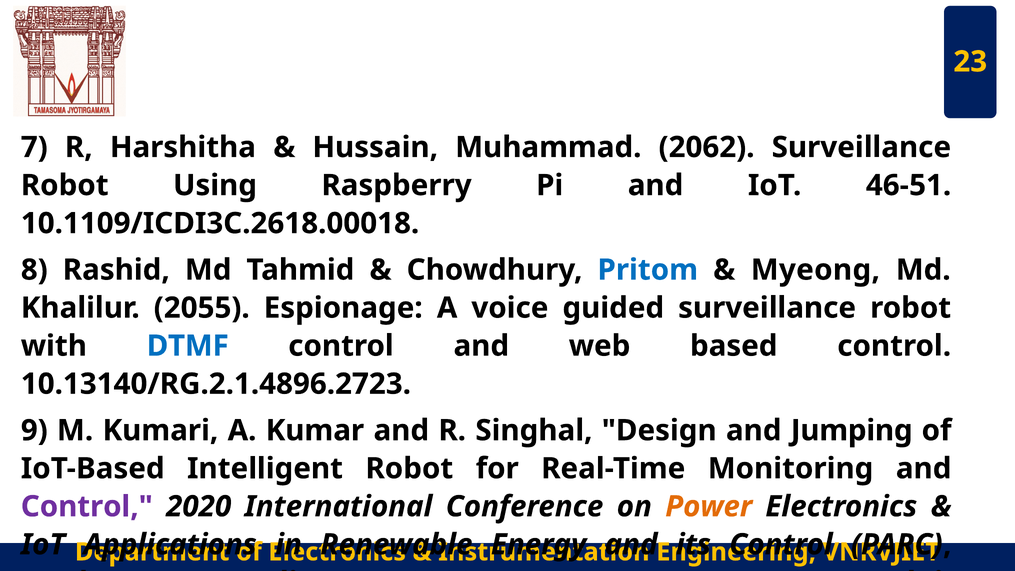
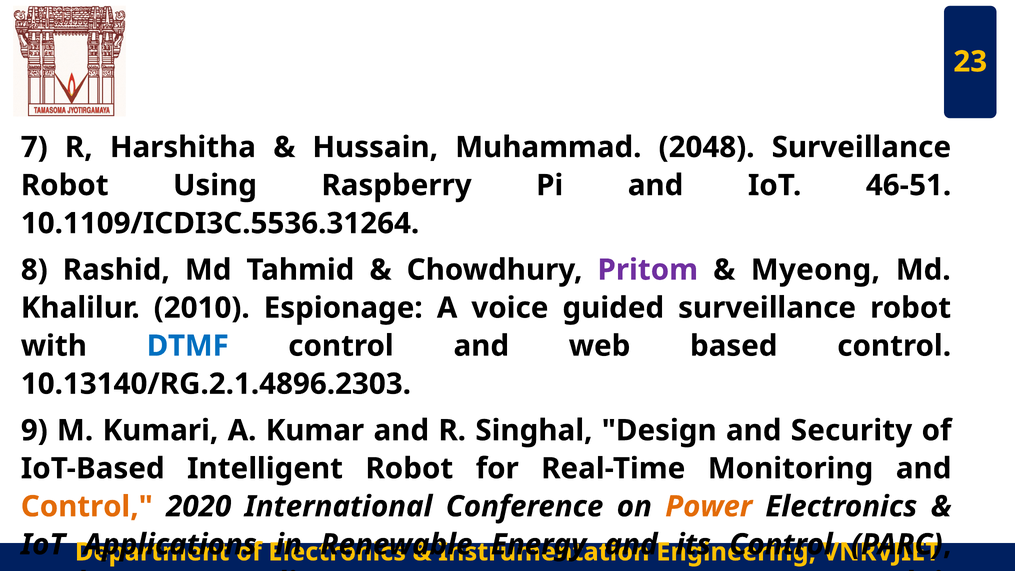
2062: 2062 -> 2048
10.1109/ICDI3C.2618.00018: 10.1109/ICDI3C.2618.00018 -> 10.1109/ICDI3C.5536.31264
Pritom colour: blue -> purple
2055: 2055 -> 2010
10.13140/RG.2.1.4896.2723: 10.13140/RG.2.1.4896.2723 -> 10.13140/RG.2.1.4896.2303
Jumping: Jumping -> Security
Control at (87, 506) colour: purple -> orange
